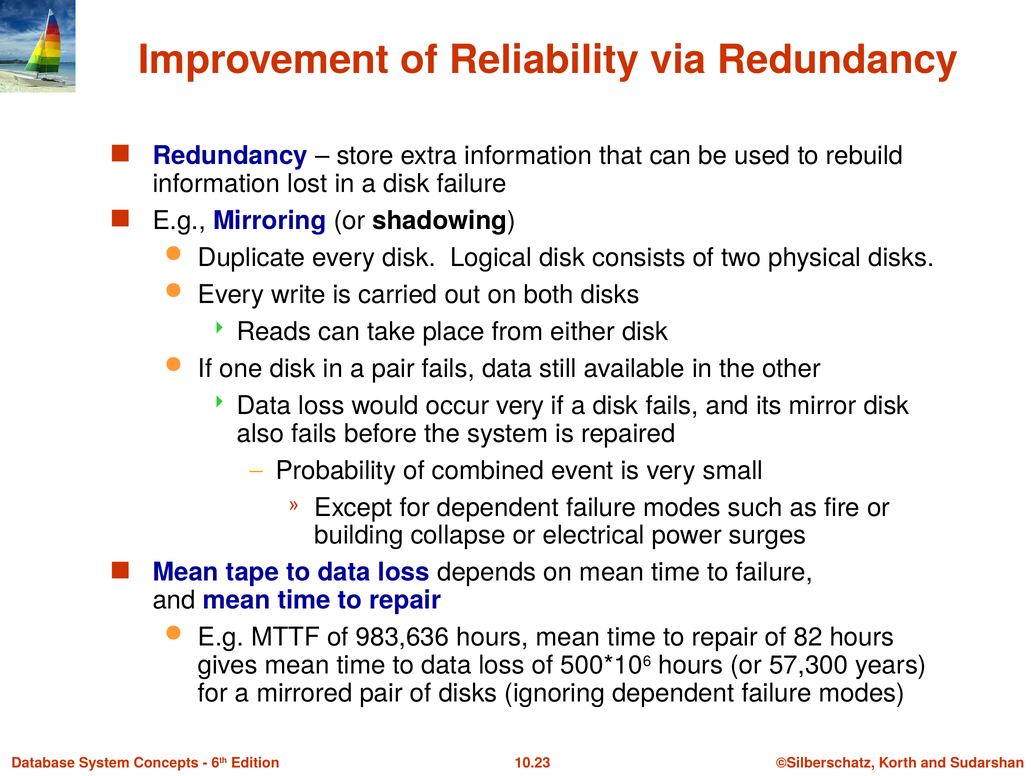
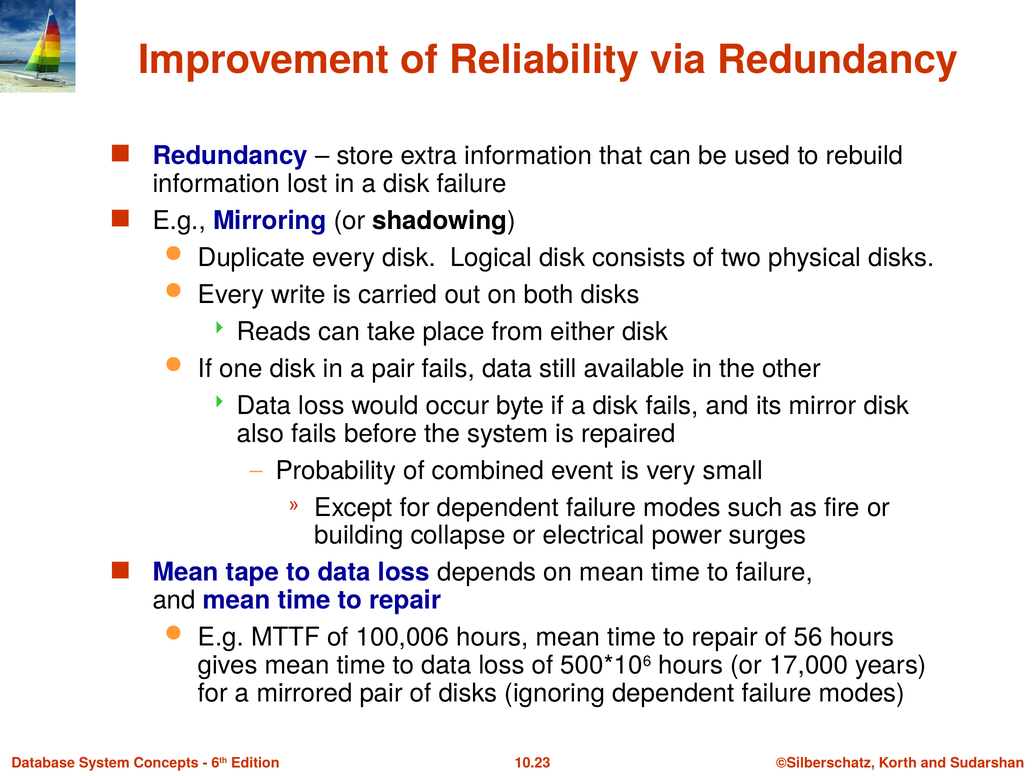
occur very: very -> byte
983,636: 983,636 -> 100,006
82: 82 -> 56
57,300: 57,300 -> 17,000
